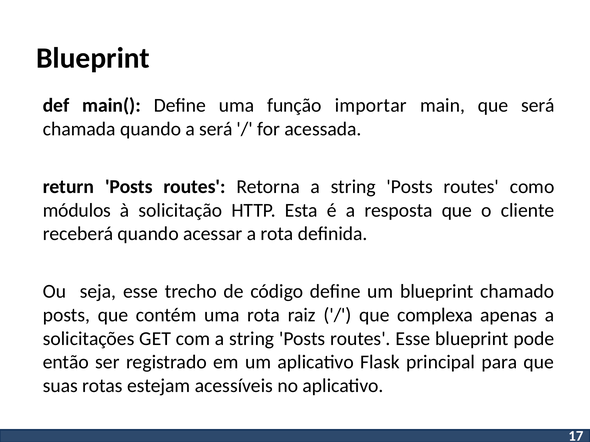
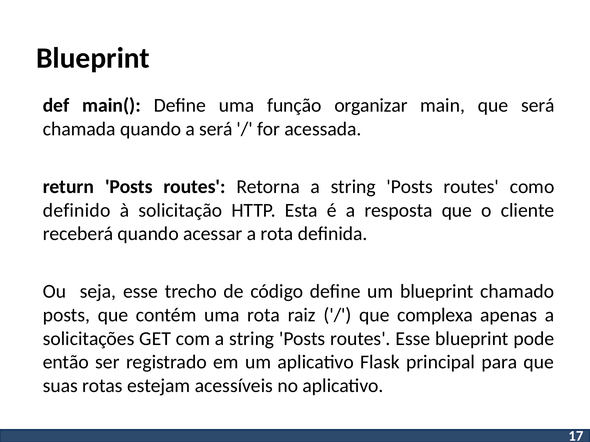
importar: importar -> organizar
módulos: módulos -> definido
